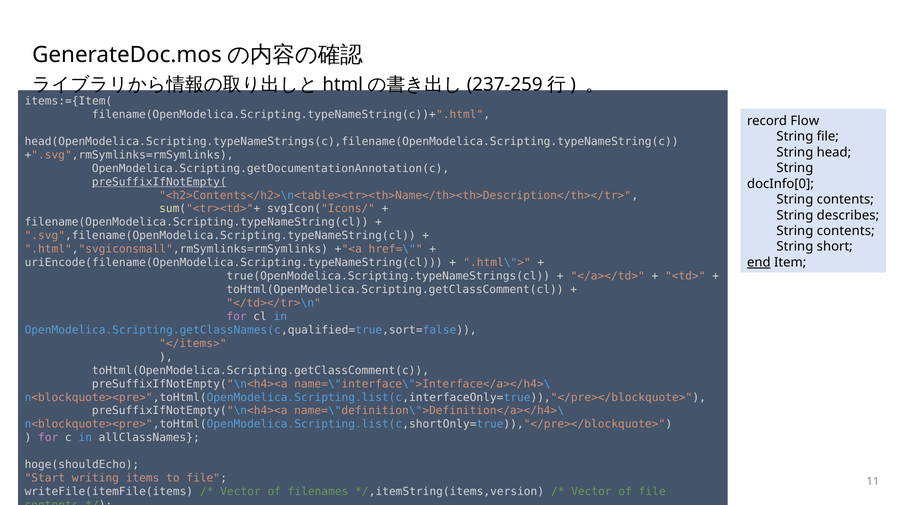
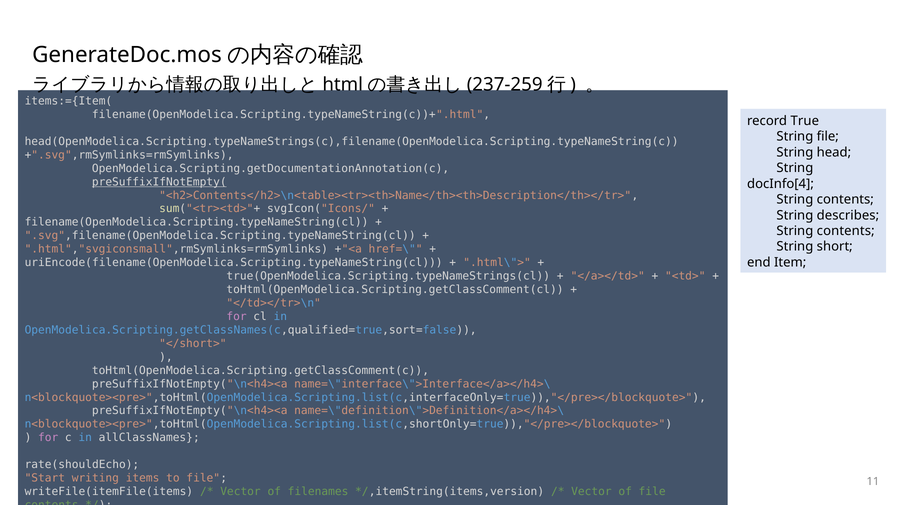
Flow: Flow -> True
docInfo[0: docInfo[0 -> docInfo[4
end underline: present -> none
</items>: </items> -> </short>
hoge(shouldEcho: hoge(shouldEcho -> rate(shouldEcho
